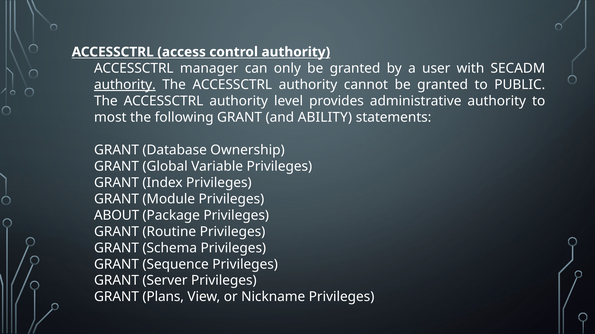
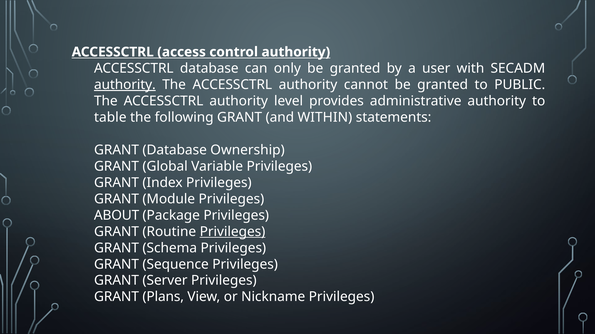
ACCESSCTRL manager: manager -> database
most: most -> table
ABILITY: ABILITY -> WITHIN
Privileges at (232, 232) underline: none -> present
